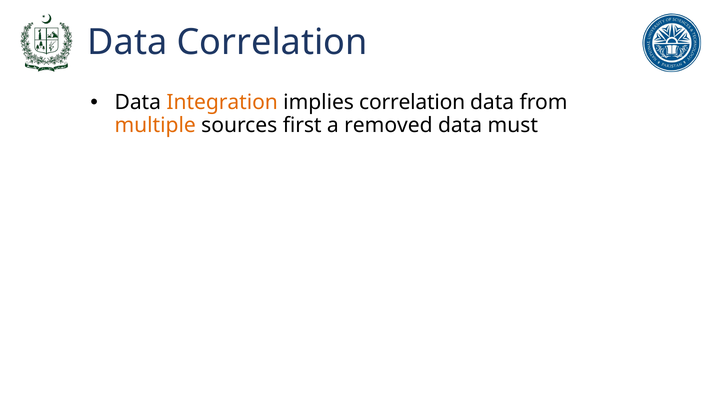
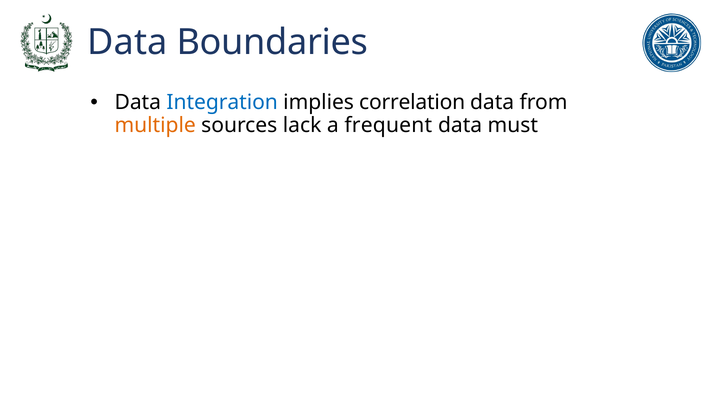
Data Correlation: Correlation -> Boundaries
Integration colour: orange -> blue
first: first -> lack
removed: removed -> frequent
